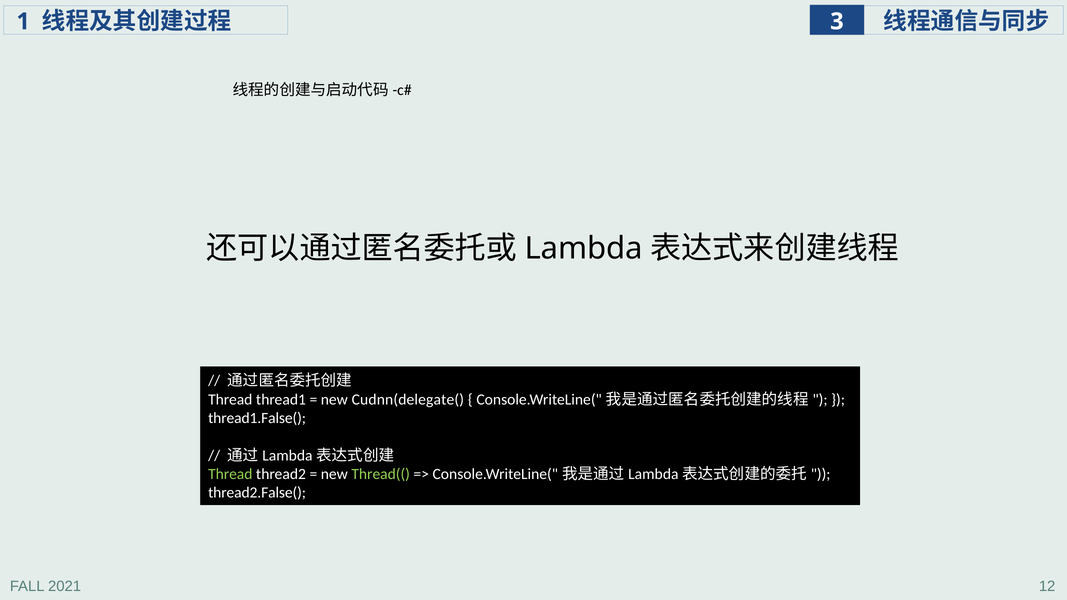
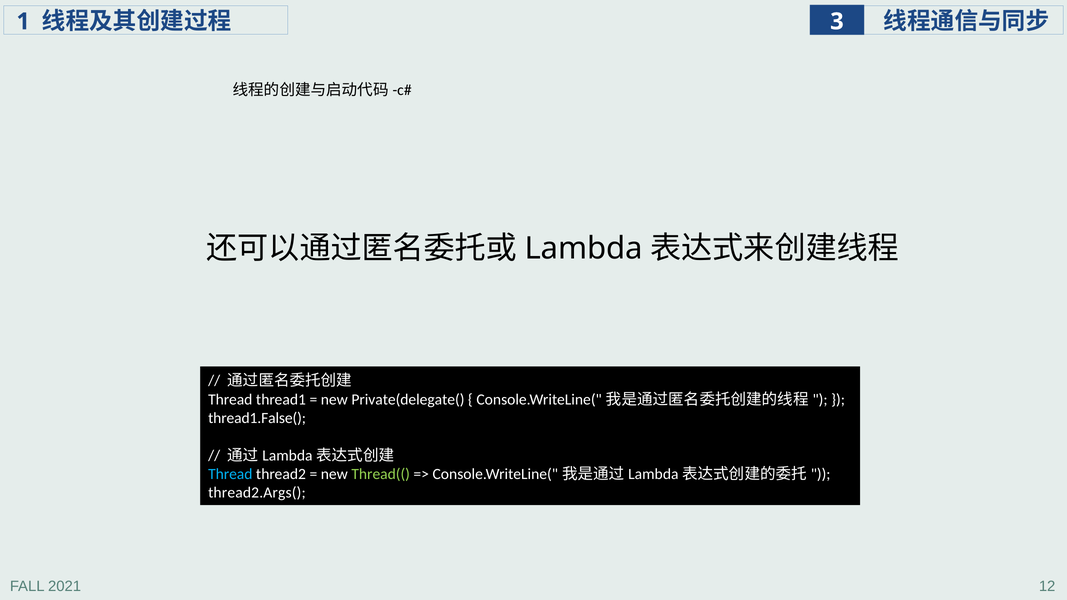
Cudnn(delegate(: Cudnn(delegate( -> Private(delegate(
Thread at (230, 474) colour: light green -> light blue
thread2.False(: thread2.False( -> thread2.Args(
